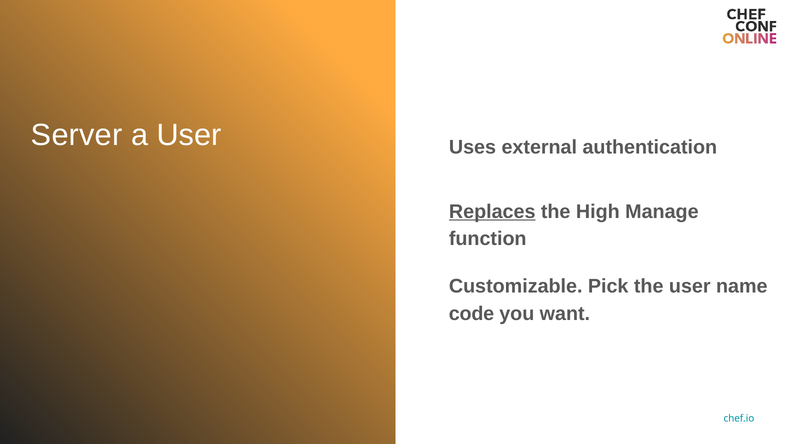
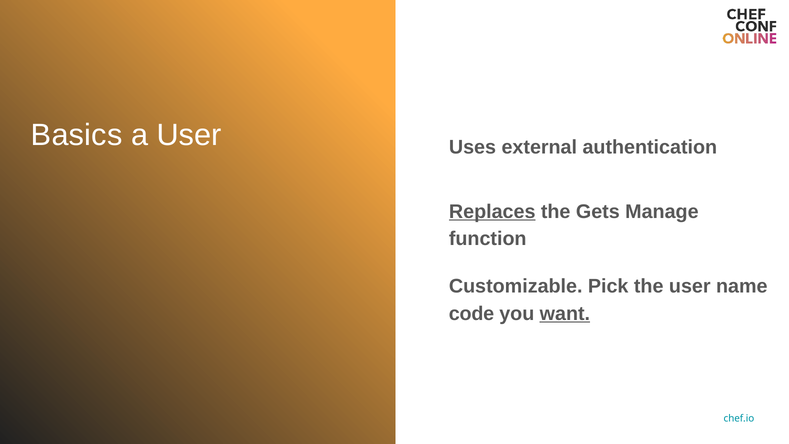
Server: Server -> Basics
High: High -> Gets
want underline: none -> present
